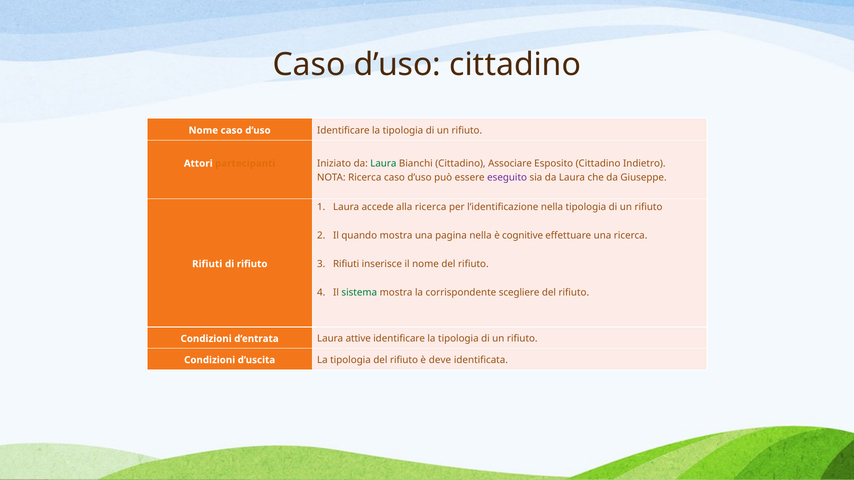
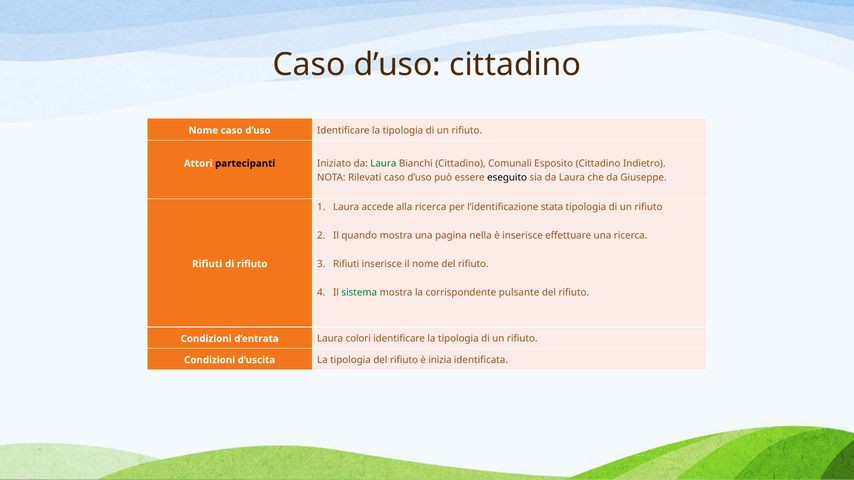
partecipanti colour: orange -> black
Associare: Associare -> Comunali
NOTA Ricerca: Ricerca -> Rilevati
eseguito colour: purple -> black
l’identificazione nella: nella -> stata
è cognitive: cognitive -> inserisce
scegliere: scegliere -> pulsante
attive: attive -> colori
deve: deve -> inizia
